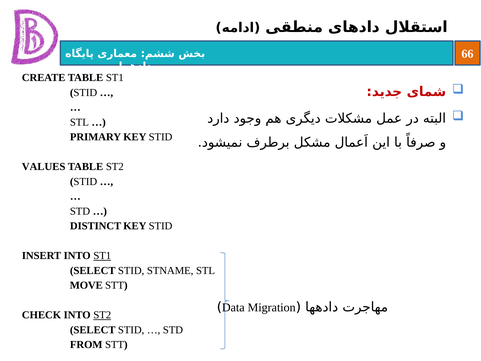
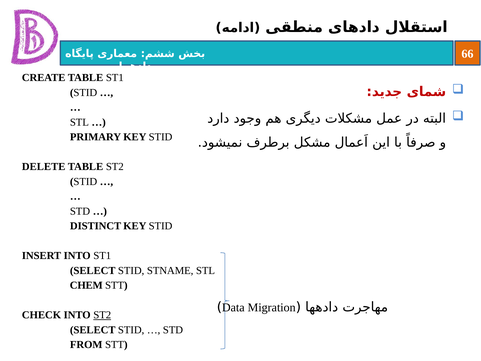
VALUES: VALUES -> DELETE
ST1 at (102, 256) underline: present -> none
MOVE: MOVE -> CHEM
